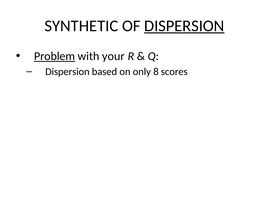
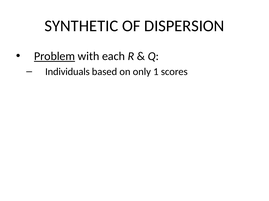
DISPERSION at (184, 26) underline: present -> none
your: your -> each
Dispersion at (67, 72): Dispersion -> Individuals
8: 8 -> 1
